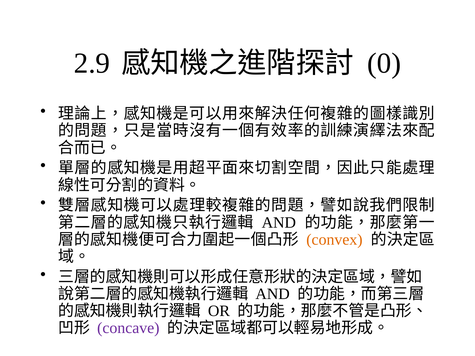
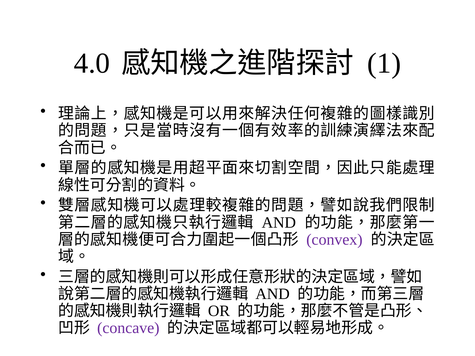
2.9: 2.9 -> 4.0
0: 0 -> 1
convex colour: orange -> purple
